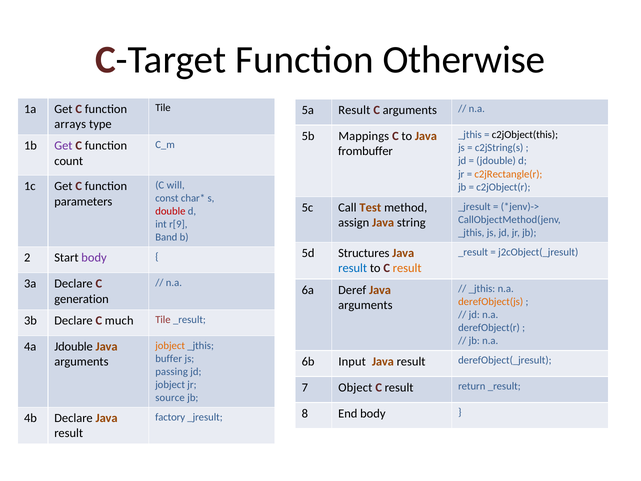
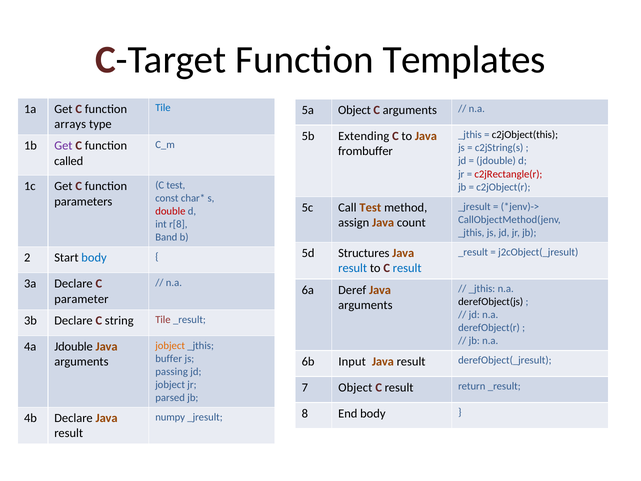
Otherwise: Otherwise -> Templates
Tile at (163, 108) colour: black -> blue
5a Result: Result -> Object
Mappings: Mappings -> Extending
count: count -> called
c2jRectangle(r colour: orange -> red
C will: will -> test
string: string -> count
r[9: r[9 -> r[8
body at (94, 258) colour: purple -> blue
result at (407, 268) colour: orange -> blue
generation: generation -> parameter
derefObject(js colour: orange -> black
much: much -> string
source: source -> parsed
factory: factory -> numpy
